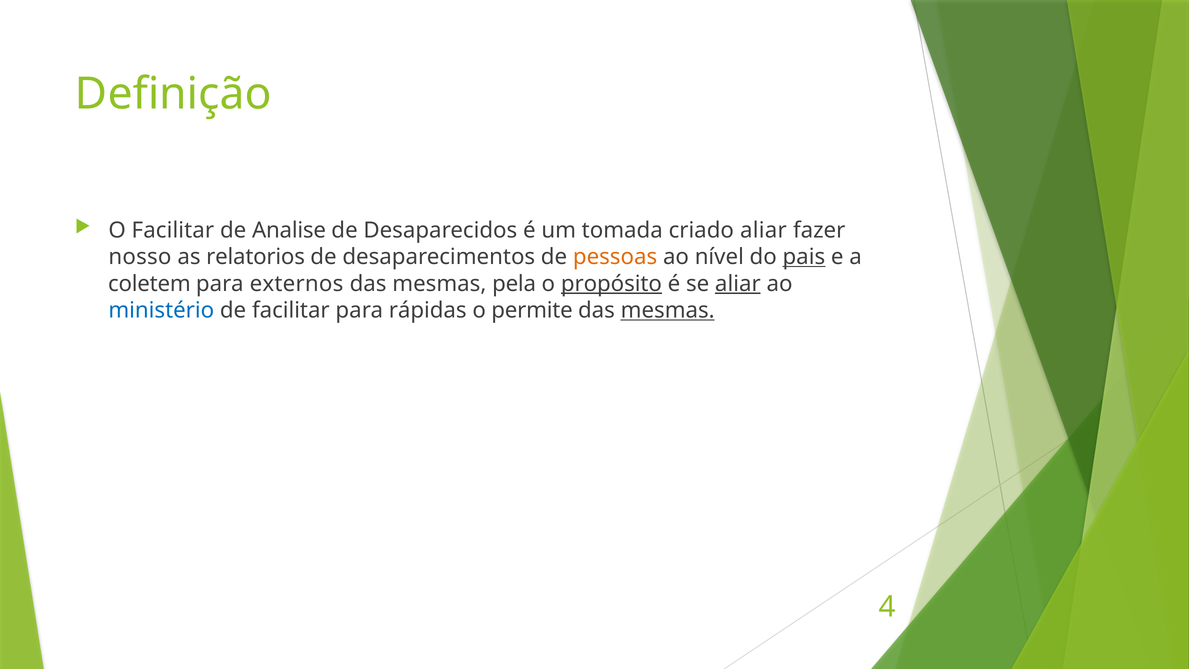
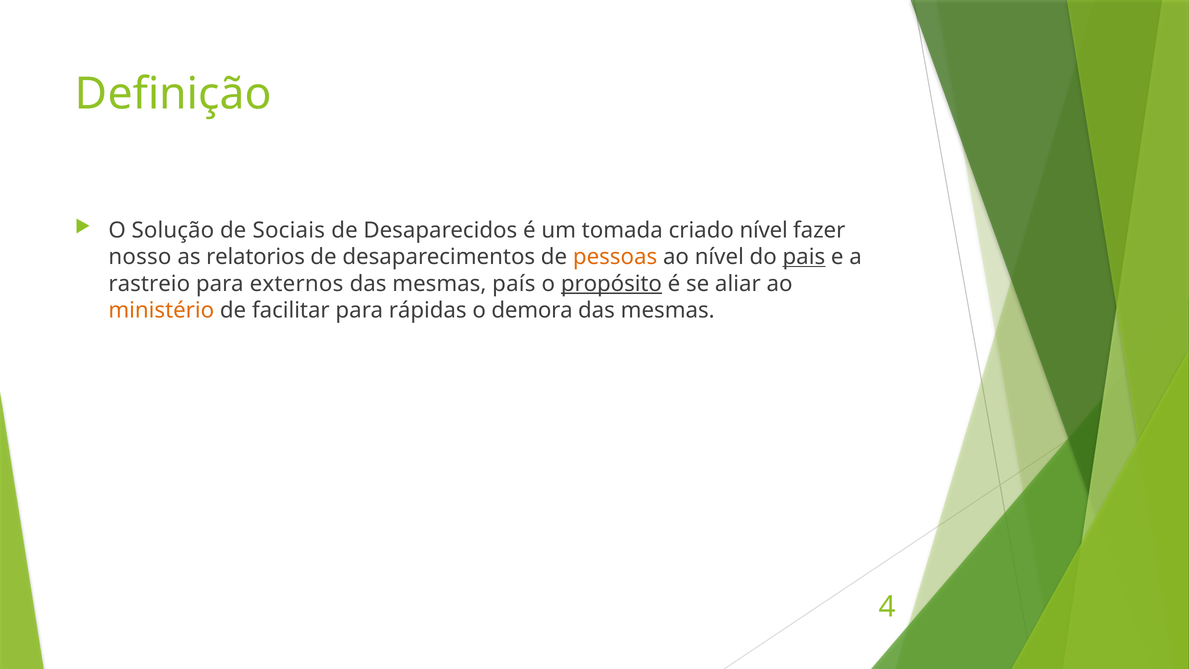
O Facilitar: Facilitar -> Solução
Analise: Analise -> Sociais
criado aliar: aliar -> nível
coletem: coletem -> rastreio
pela: pela -> país
aliar at (738, 284) underline: present -> none
ministério colour: blue -> orange
permite: permite -> demora
mesmas at (668, 310) underline: present -> none
